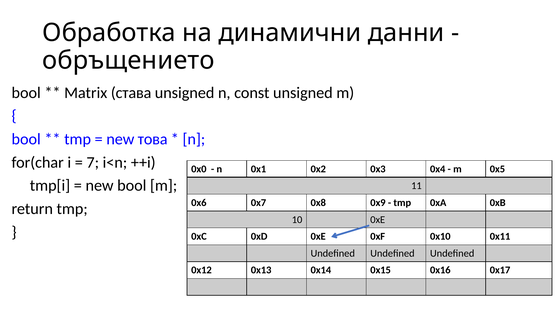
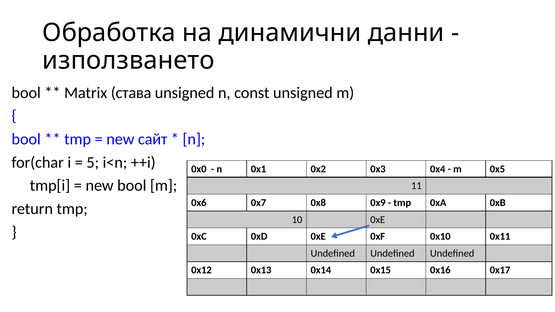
обръщението: обръщението -> използването
това: това -> сайт
7: 7 -> 5
